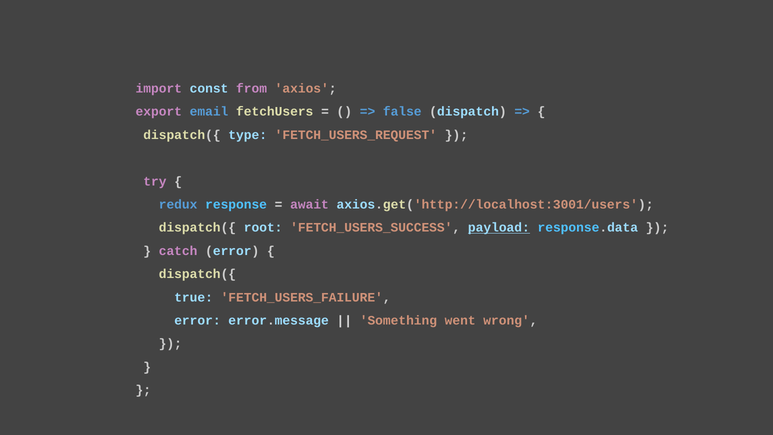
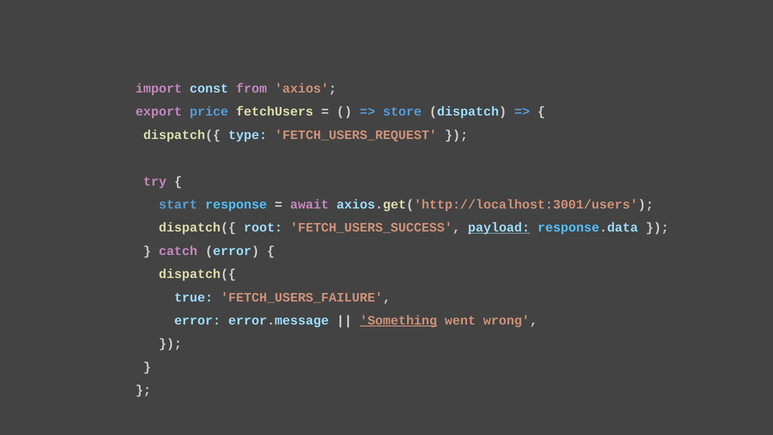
email: email -> price
false: false -> store
redux: redux -> start
Something underline: none -> present
